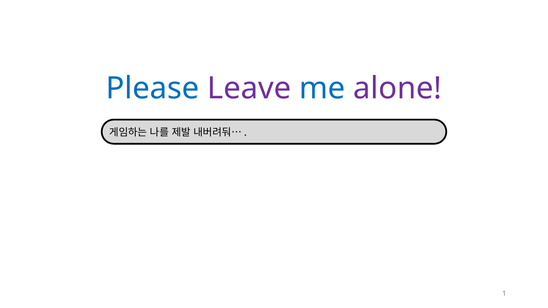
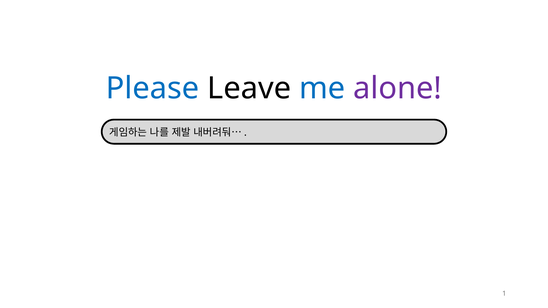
Leave colour: purple -> black
